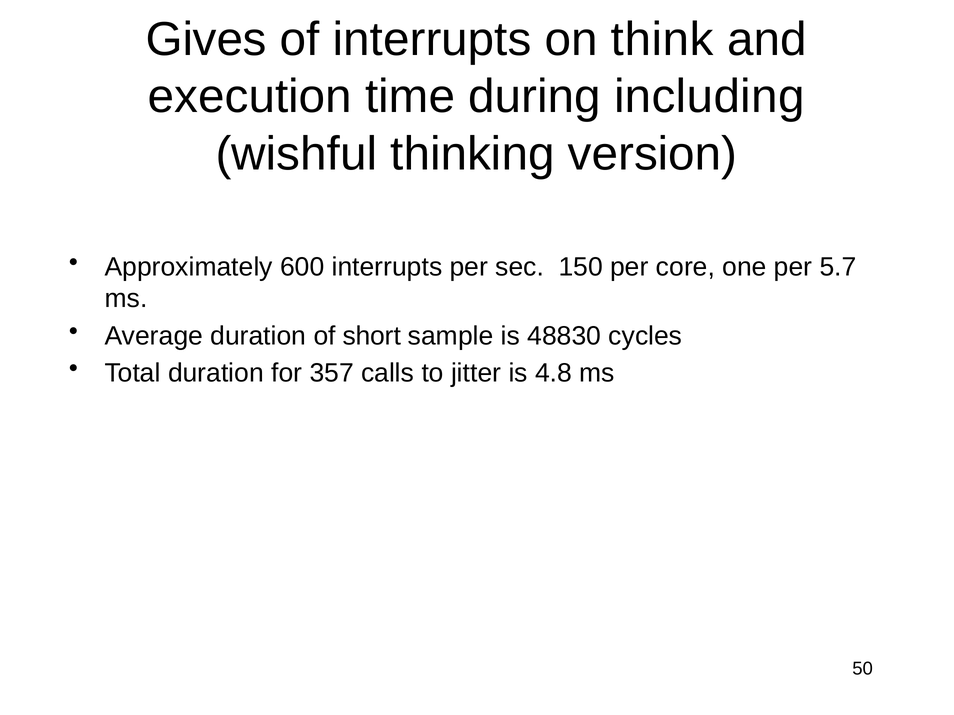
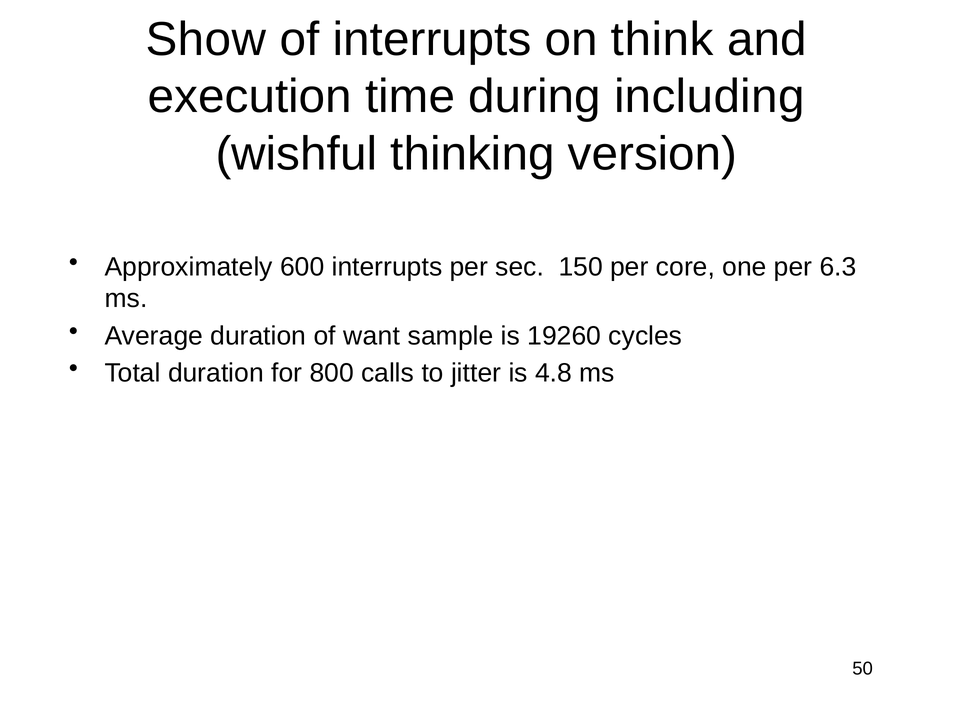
Gives: Gives -> Show
5.7: 5.7 -> 6.3
short: short -> want
48830: 48830 -> 19260
357: 357 -> 800
